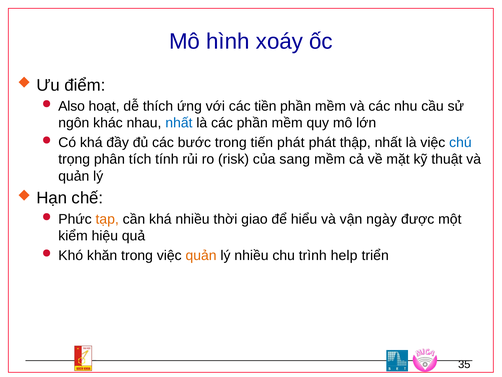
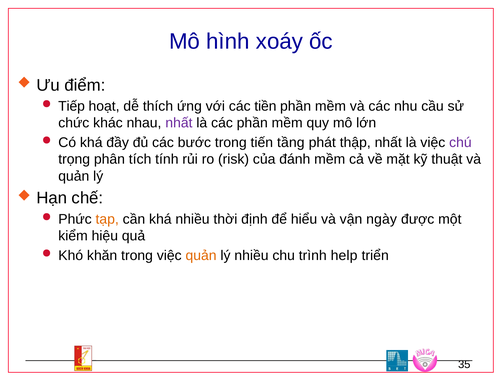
Also: Also -> Tiếp
ngôn: ngôn -> chức
nhất at (179, 123) colour: blue -> purple
tiến phát: phát -> tầng
chú colour: blue -> purple
sang: sang -> đánh
giao: giao -> định
